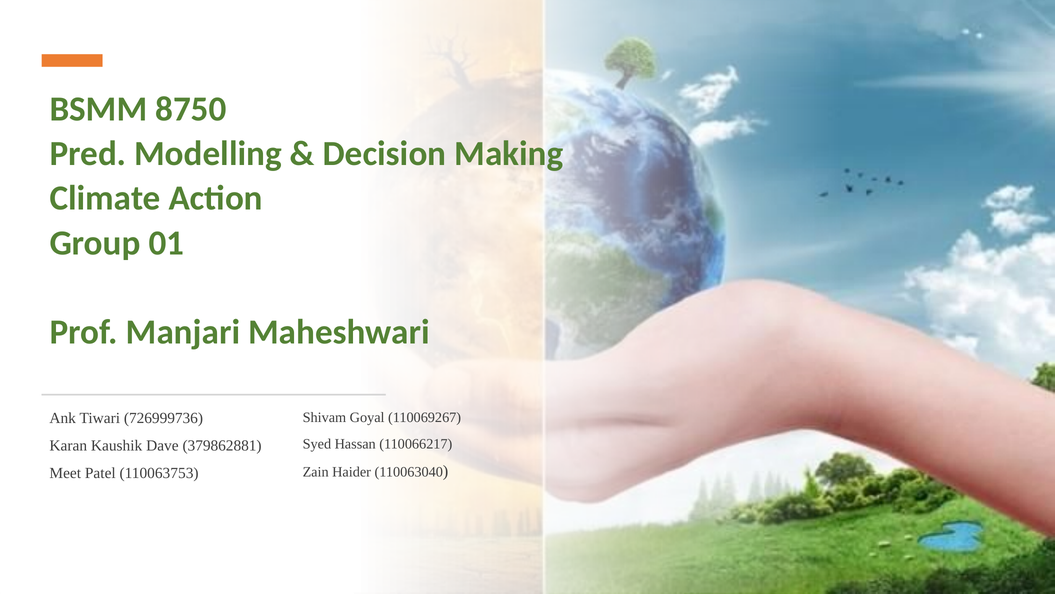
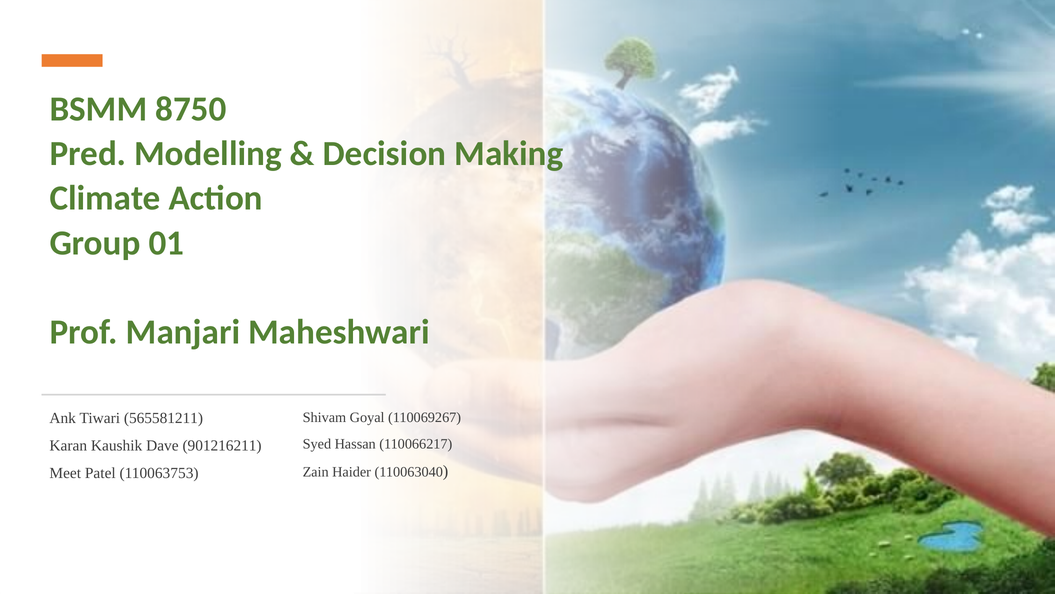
726999736: 726999736 -> 565581211
379862881: 379862881 -> 901216211
